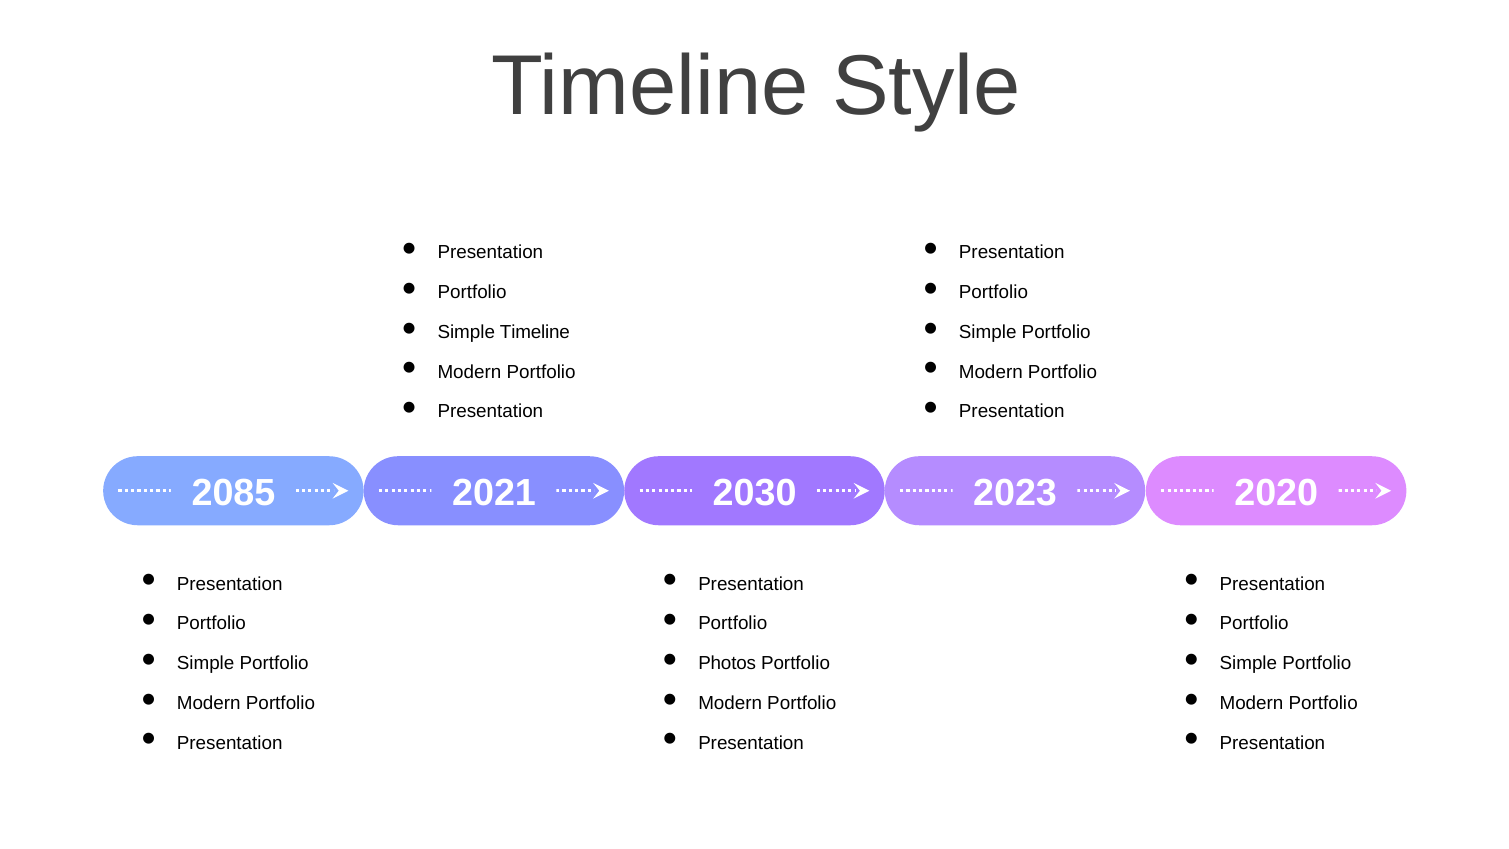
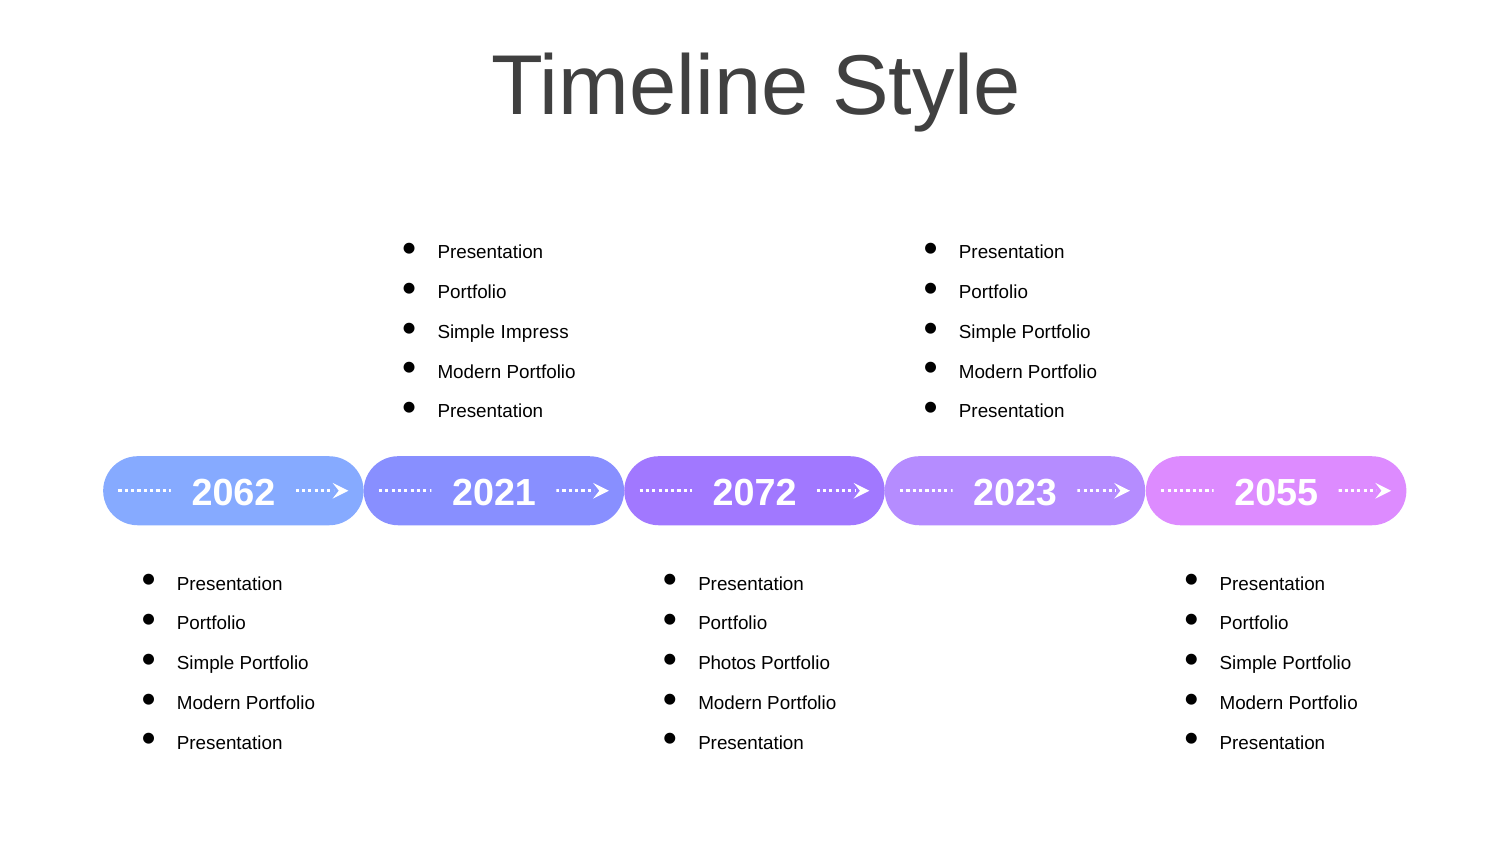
Simple Timeline: Timeline -> Impress
2085: 2085 -> 2062
2030: 2030 -> 2072
2020: 2020 -> 2055
